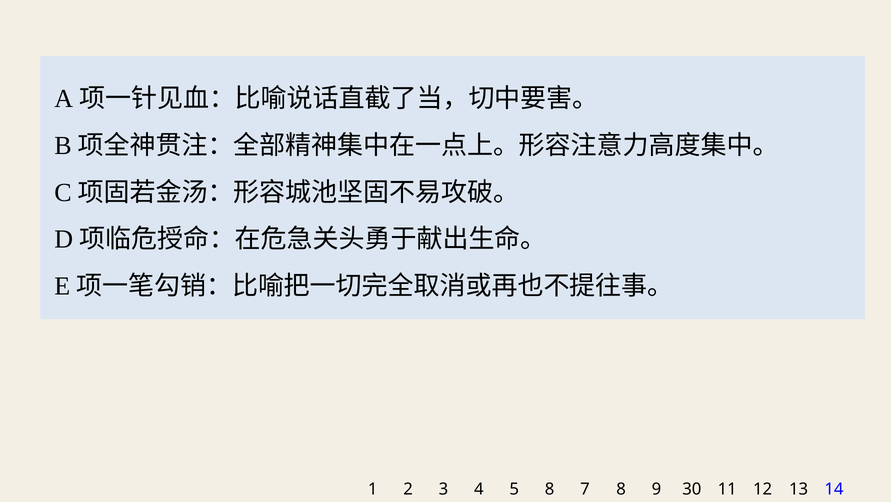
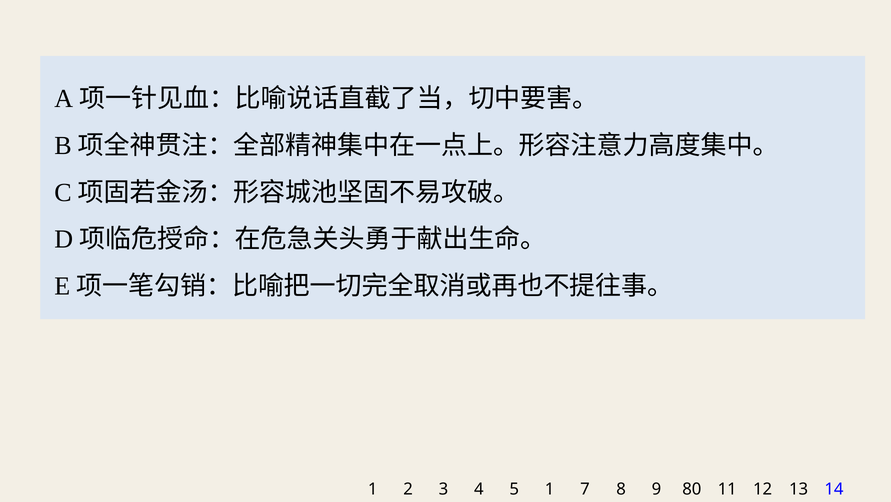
3 8: 8 -> 1
30: 30 -> 80
